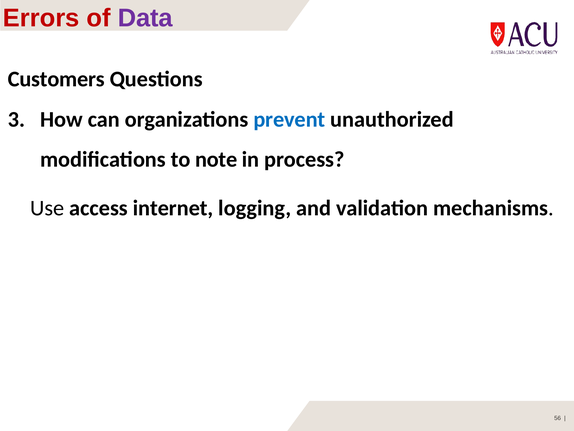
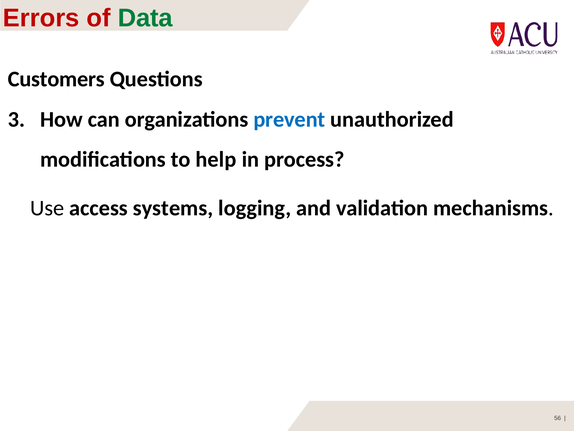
Data colour: purple -> green
note: note -> help
internet: internet -> systems
